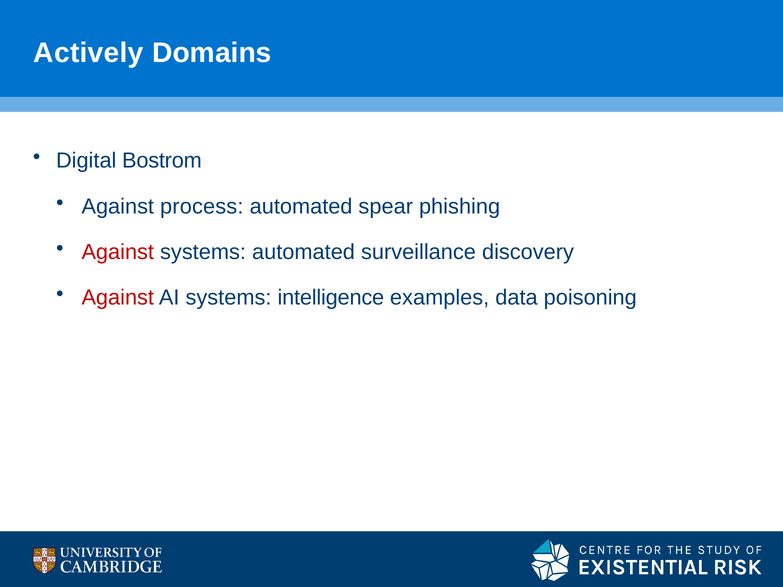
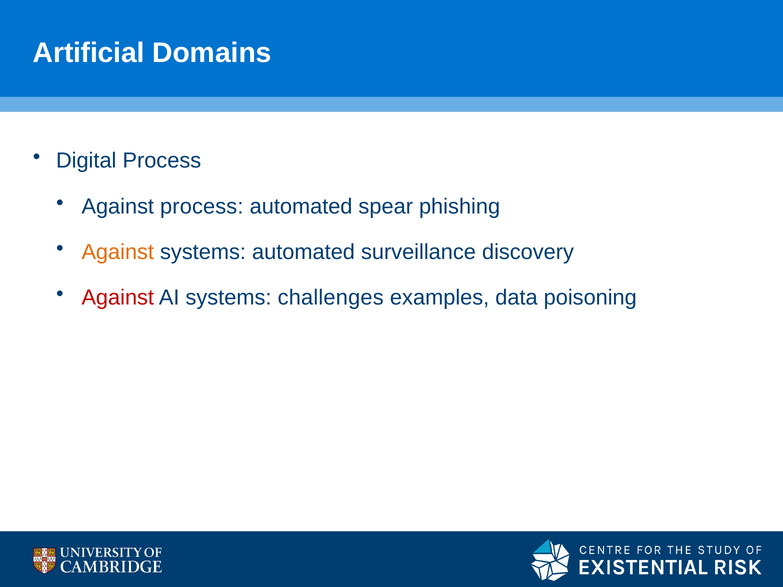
Actively: Actively -> Artificial
Digital Bostrom: Bostrom -> Process
Against at (118, 252) colour: red -> orange
intelligence: intelligence -> challenges
